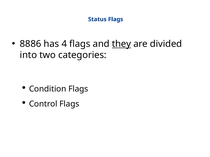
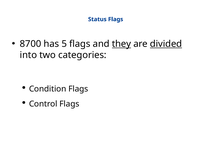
8886: 8886 -> 8700
4: 4 -> 5
divided underline: none -> present
